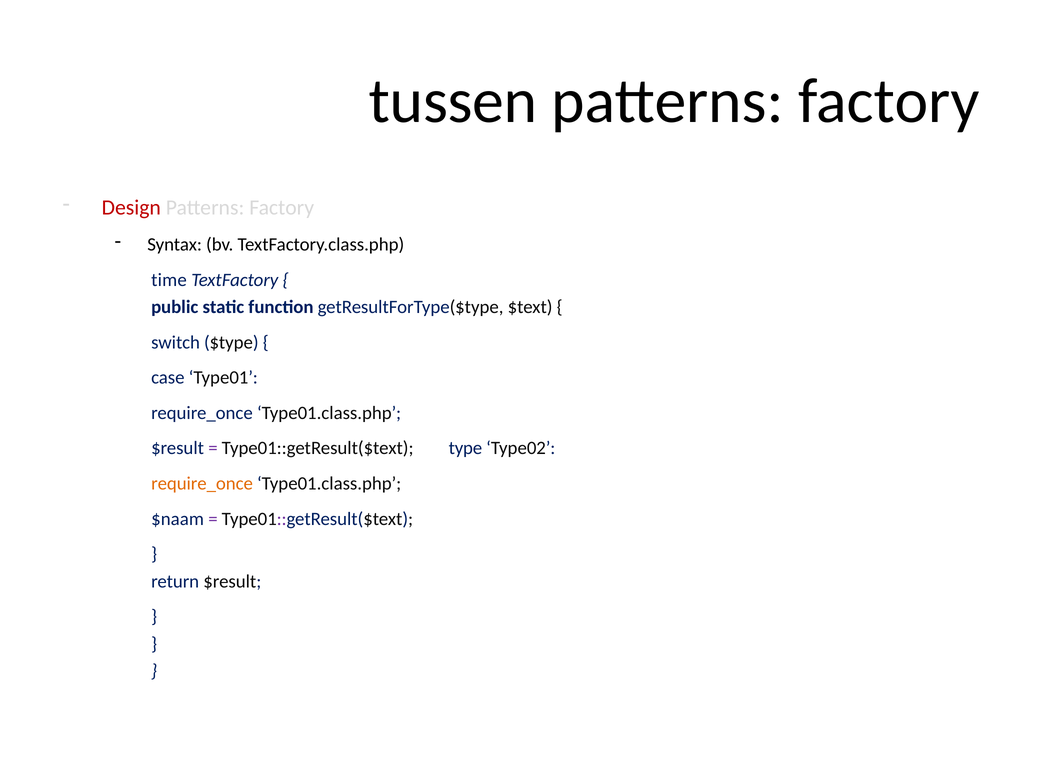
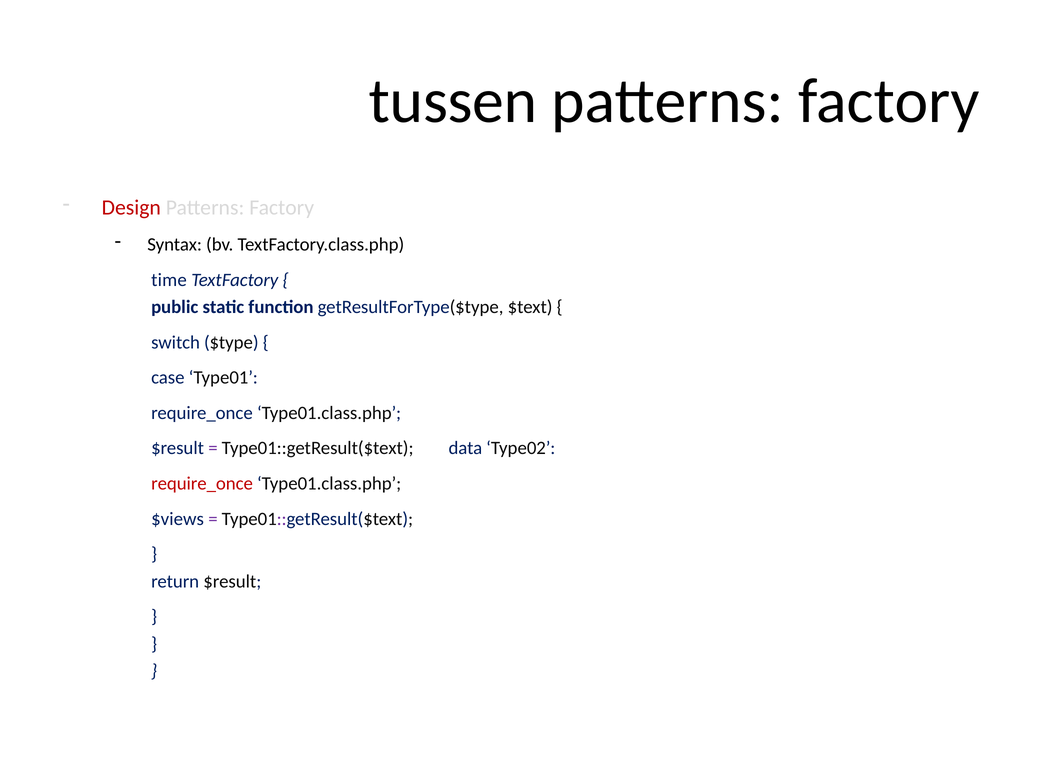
type: type -> data
require_once at (202, 483) colour: orange -> red
$naam: $naam -> $views
